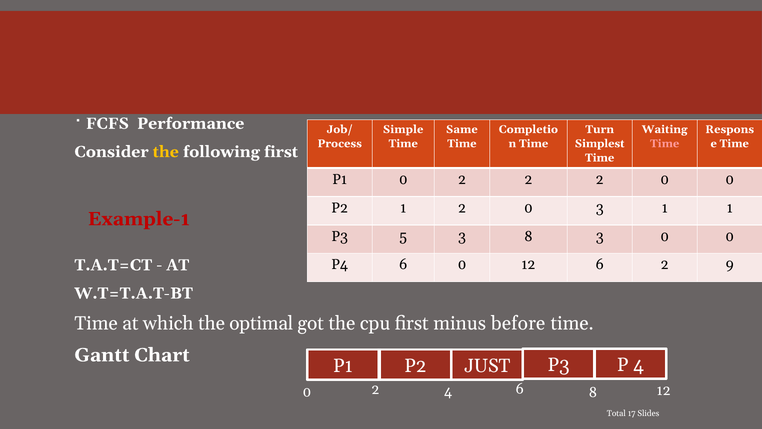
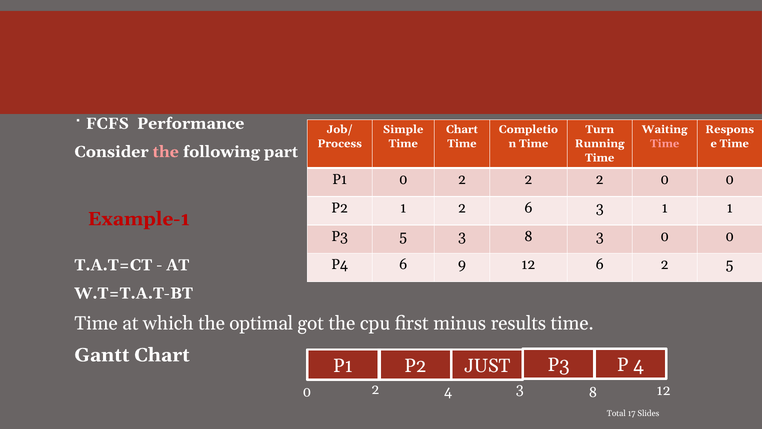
Same at (462, 129): Same -> Chart
Simplest: Simplest -> Running
the at (166, 152) colour: yellow -> pink
following first: first -> part
1 2 0: 0 -> 6
6 0: 0 -> 9
2 9: 9 -> 5
before: before -> results
4 6: 6 -> 3
